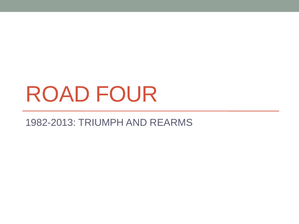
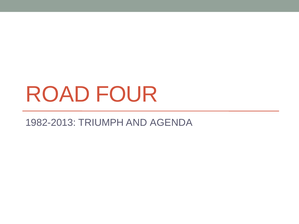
REARMS: REARMS -> AGENDA
